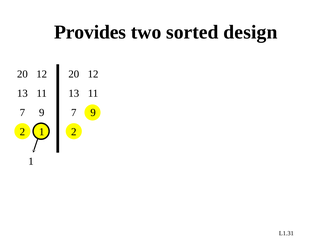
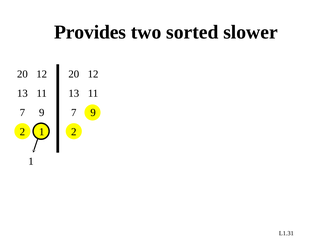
design: design -> slower
